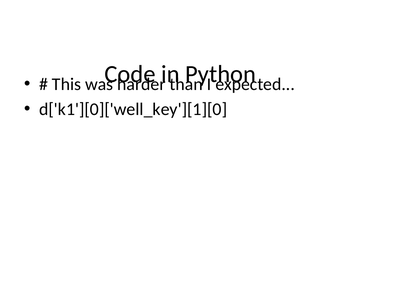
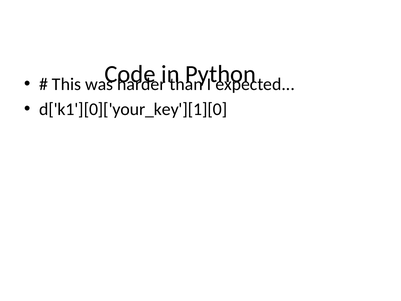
d['k1'][0]['well_key'][1][0: d['k1'][0]['well_key'][1][0 -> d['k1'][0]['your_key'][1][0
